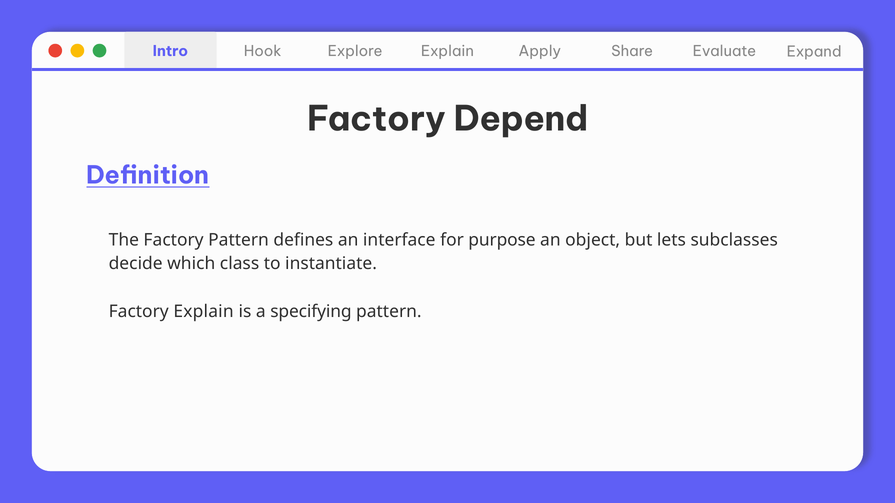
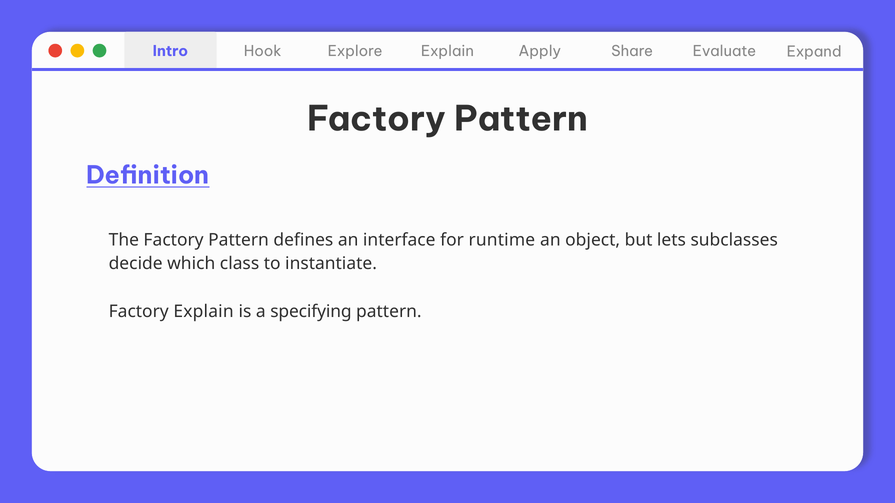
Depend at (521, 119): Depend -> Pattern
purpose: purpose -> runtime
